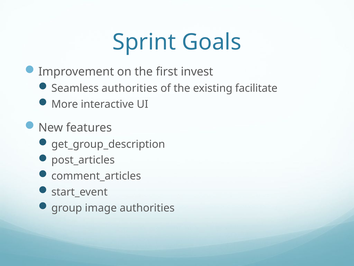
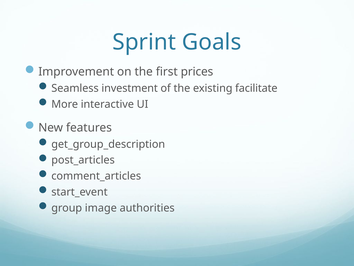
invest: invest -> prices
Seamless authorities: authorities -> investment
